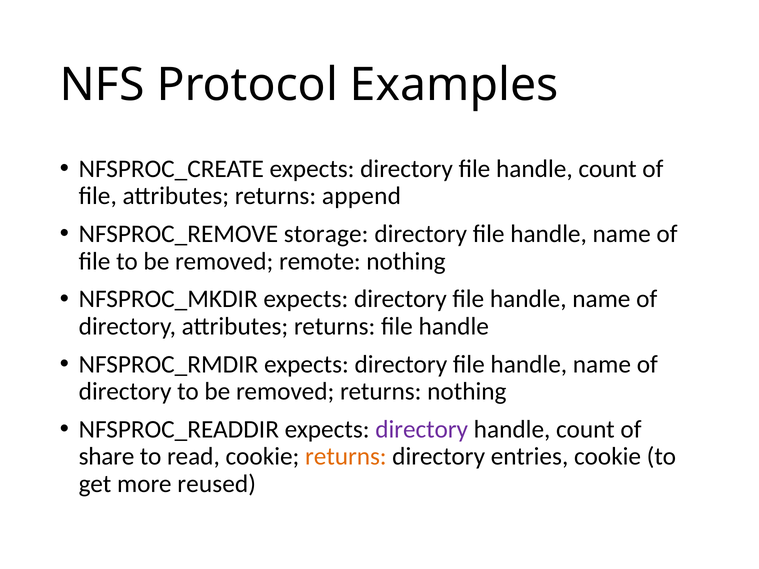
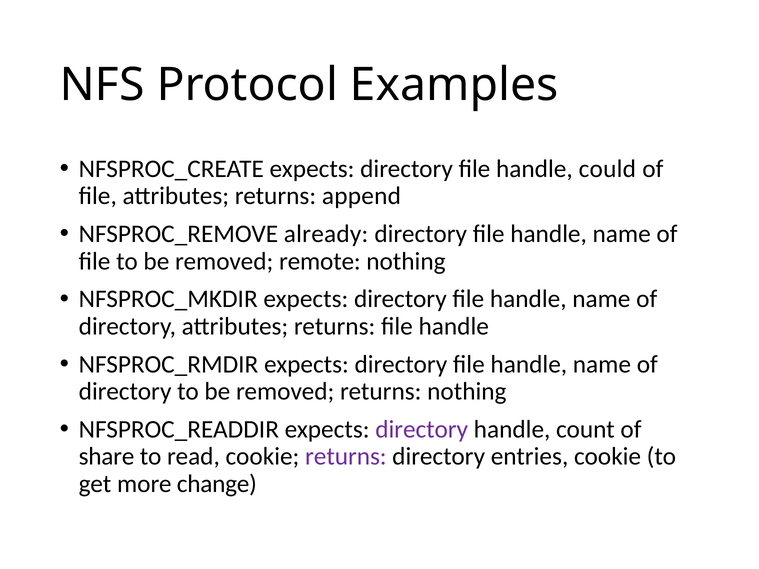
file handle count: count -> could
storage: storage -> already
returns at (346, 457) colour: orange -> purple
reused: reused -> change
